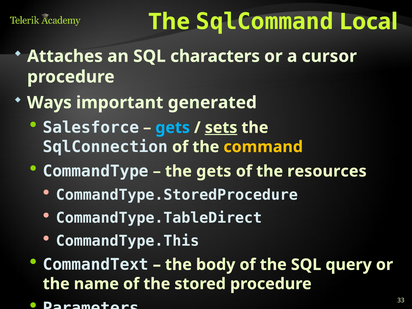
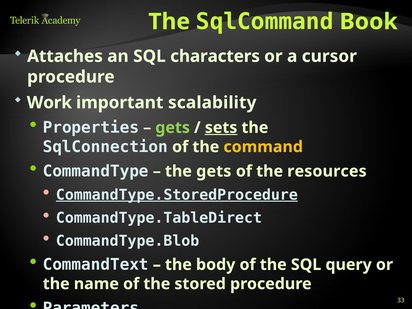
Local: Local -> Book
Ways: Ways -> Work
generated: generated -> scalability
Salesforce: Salesforce -> Properties
gets at (173, 128) colour: light blue -> light green
CommandType.StoredProcedure underline: none -> present
CommandType.This: CommandType.This -> CommandType.Blob
